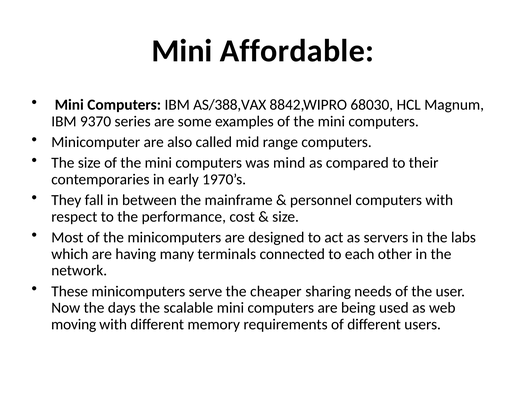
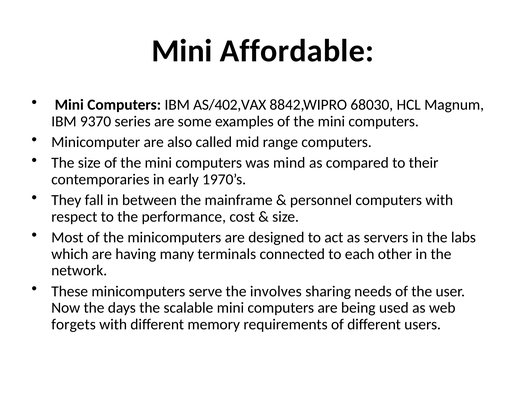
AS/388,VAX: AS/388,VAX -> AS/402,VAX
cheaper: cheaper -> involves
moving: moving -> forgets
